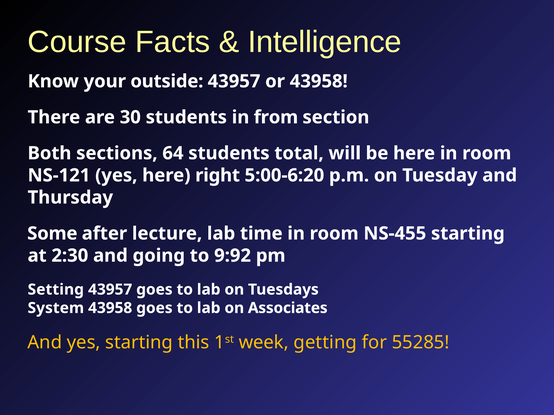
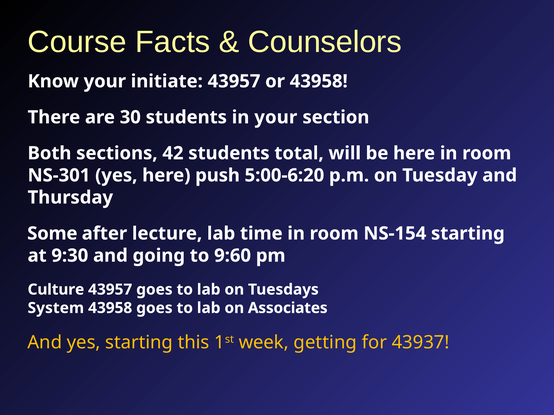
Intelligence: Intelligence -> Counselors
outside: outside -> initiate
in from: from -> your
64: 64 -> 42
NS-121: NS-121 -> NS-301
right: right -> push
NS-455: NS-455 -> NS-154
2:30: 2:30 -> 9:30
9:92: 9:92 -> 9:60
Setting: Setting -> Culture
55285: 55285 -> 43937
